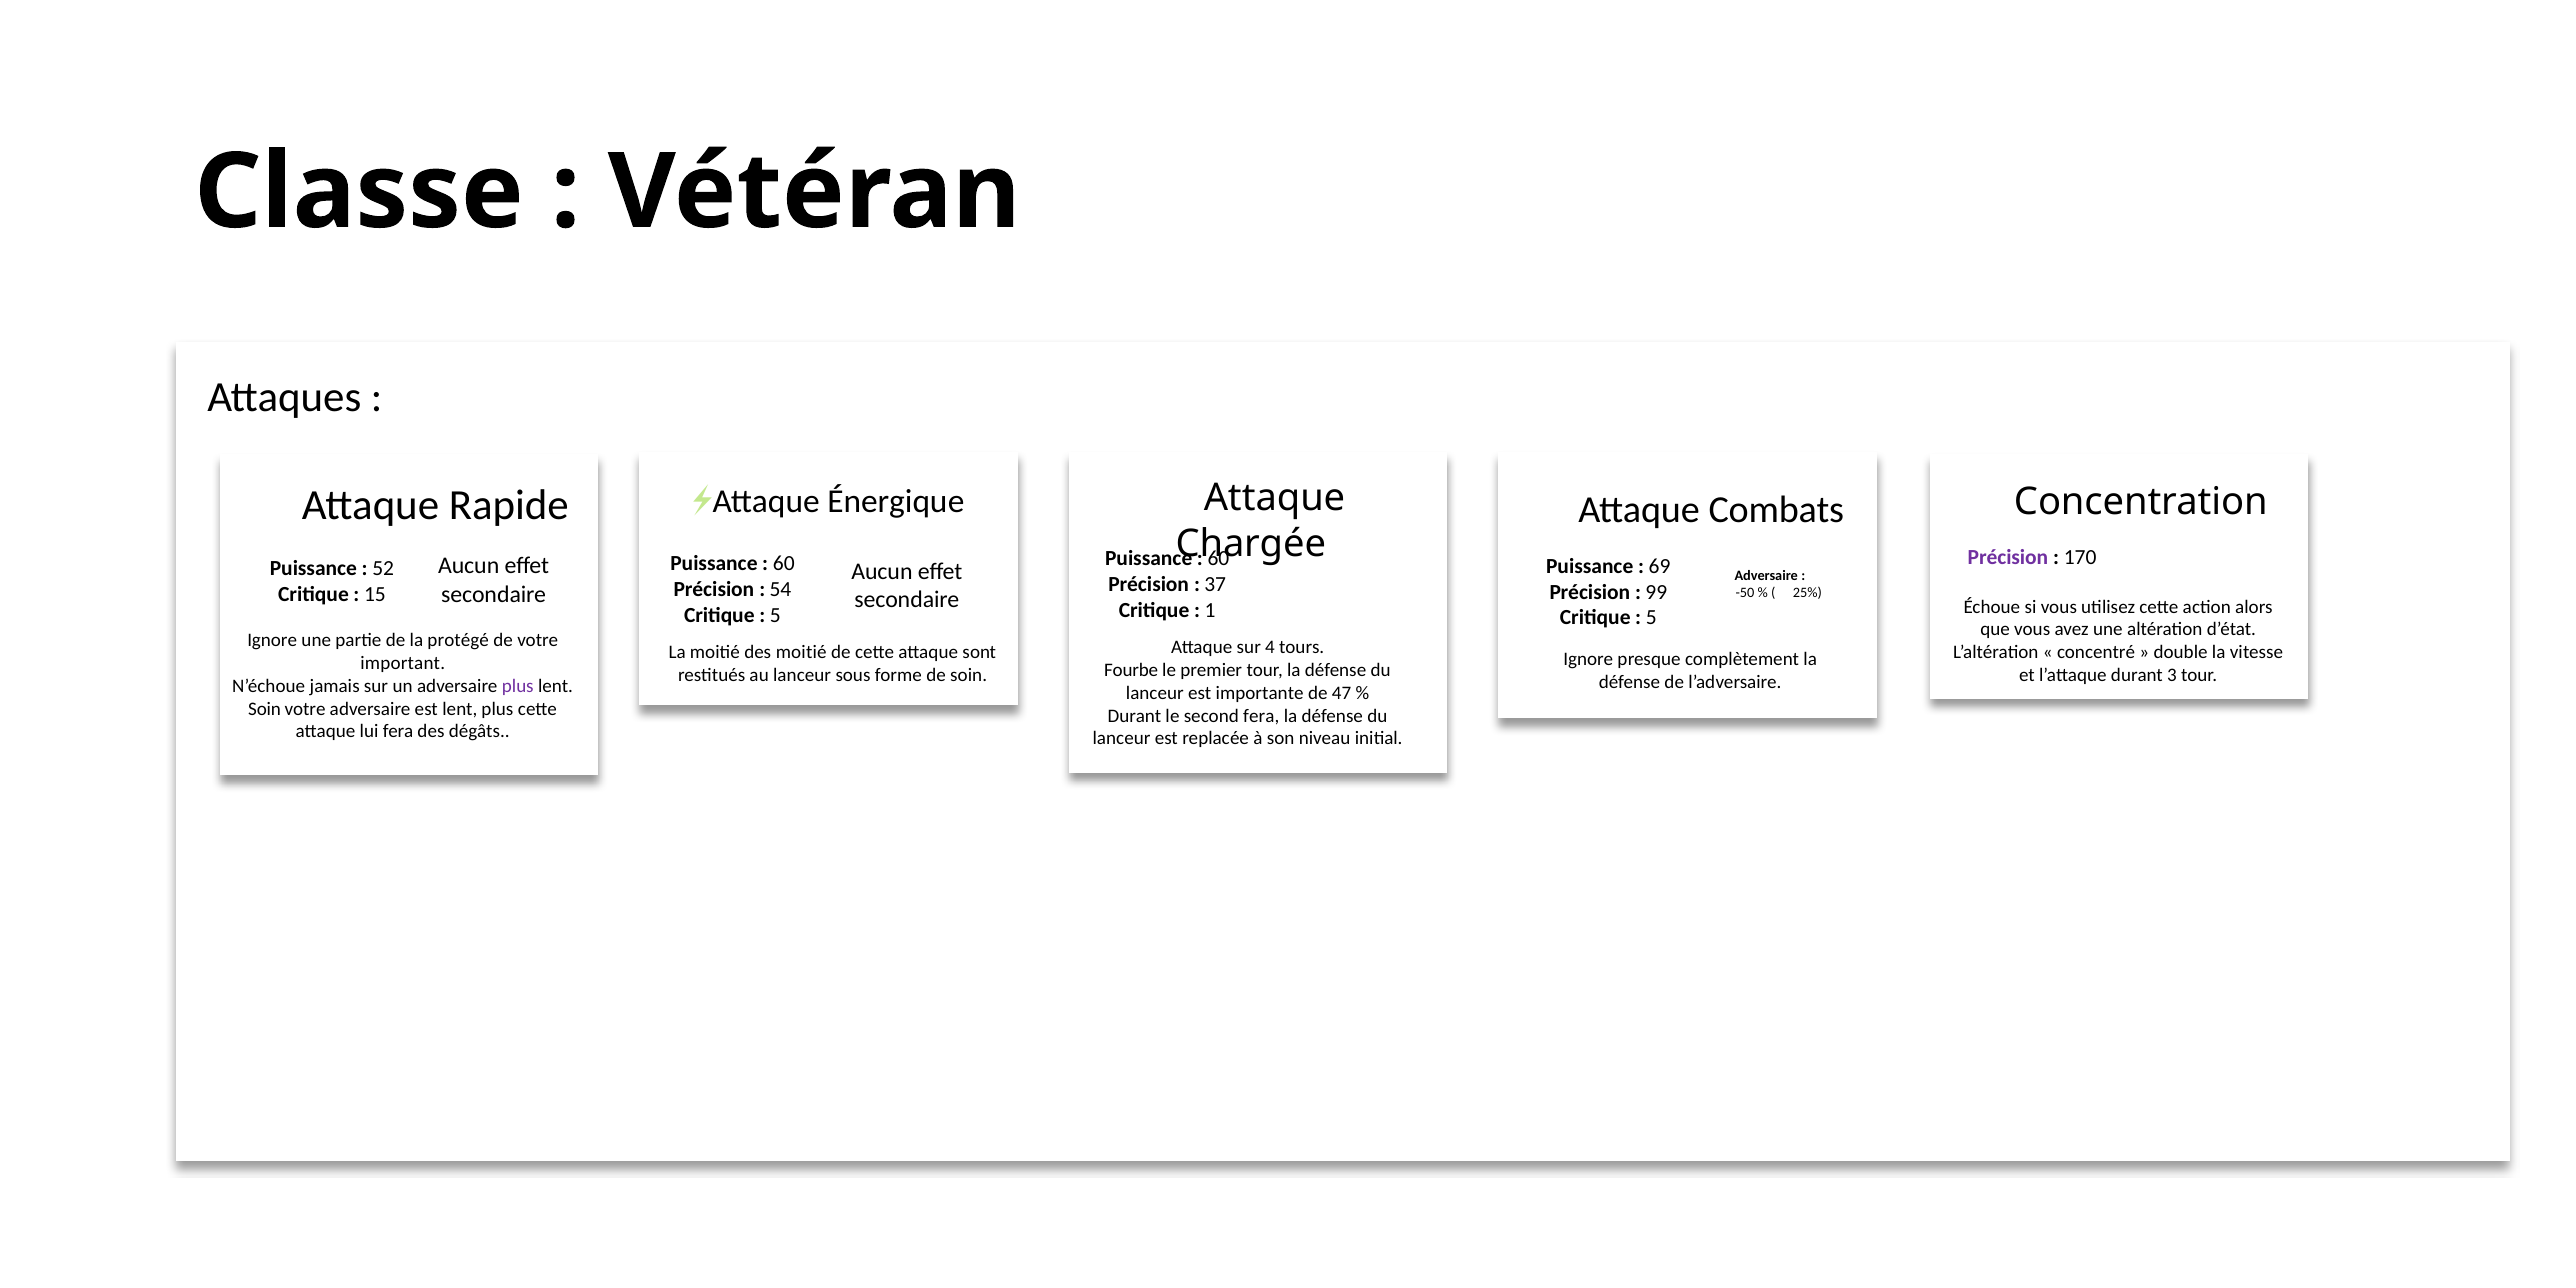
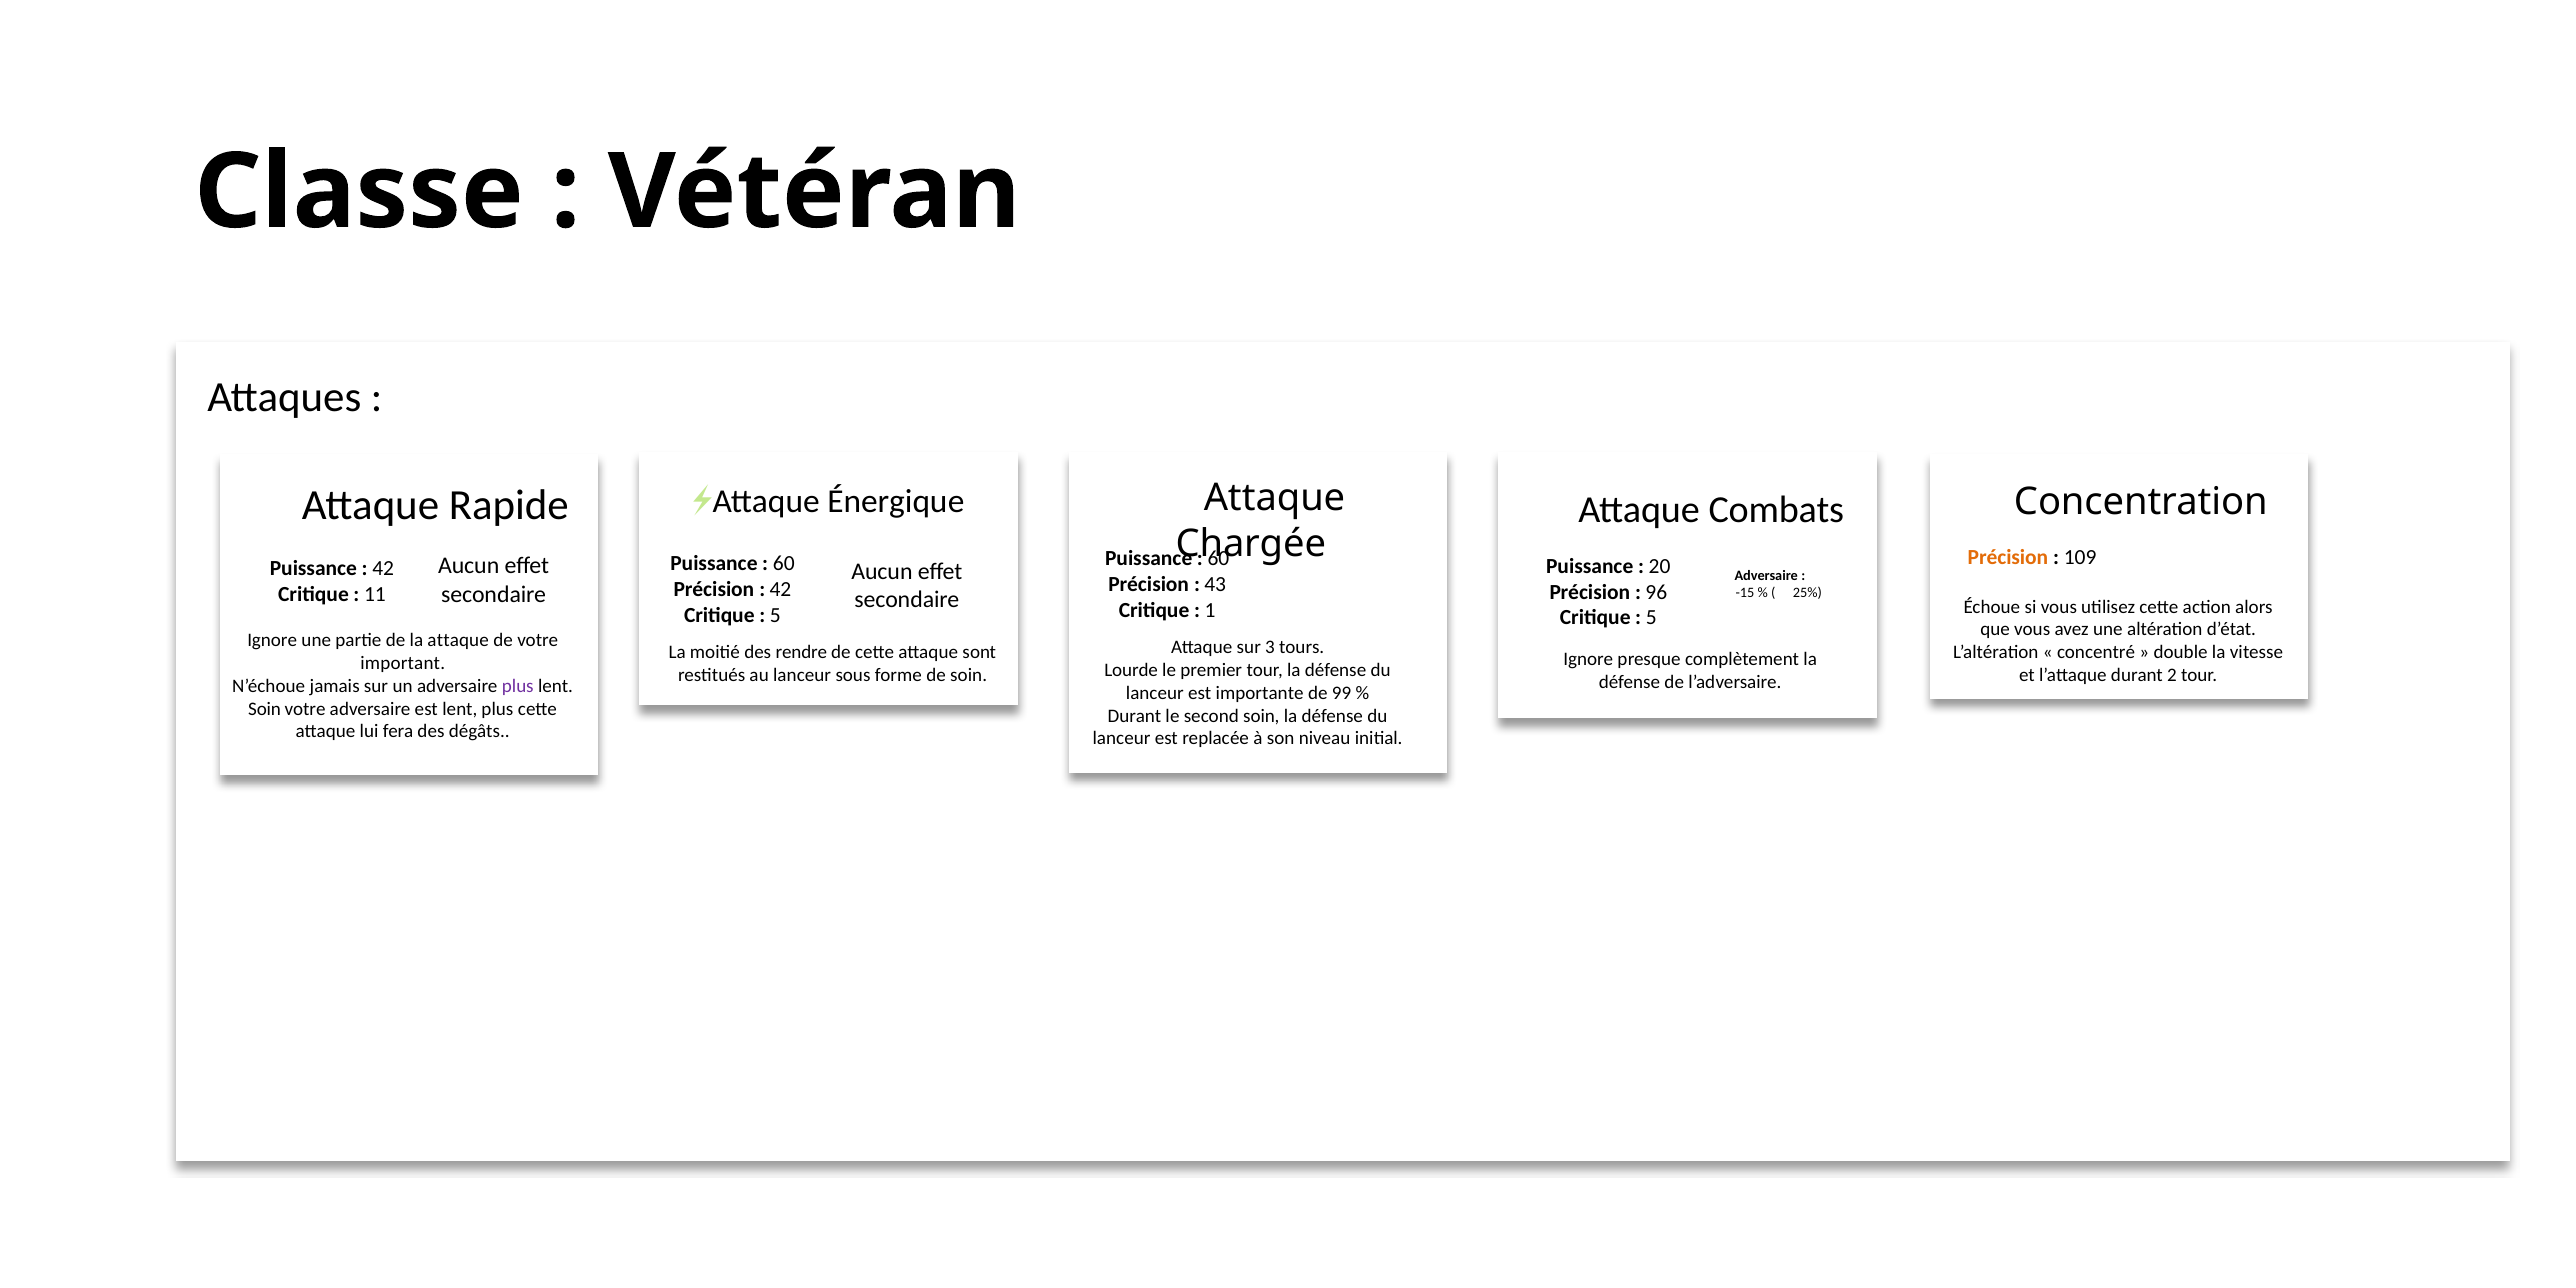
Précision at (2008, 557) colour: purple -> orange
170: 170 -> 109
69: 69 -> 20
52 at (383, 568): 52 -> 42
37: 37 -> 43
54 at (780, 590): 54 -> 42
99: 99 -> 96
15: 15 -> 11
-50: -50 -> -15
la protégé: protégé -> attaque
4: 4 -> 3
des moitié: moitié -> rendre
Fourbe: Fourbe -> Lourde
3: 3 -> 2
47: 47 -> 99
second fera: fera -> soin
